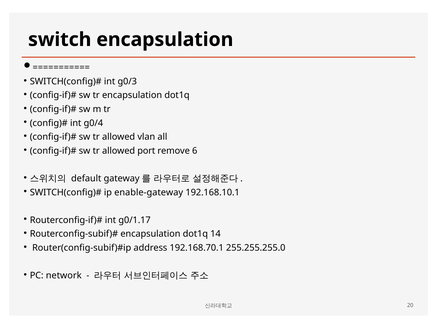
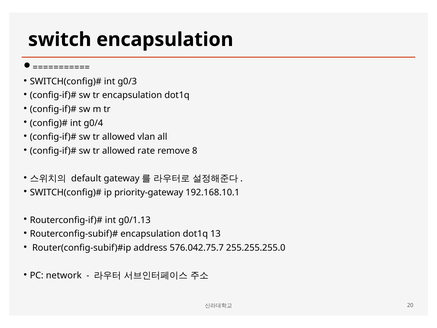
port: port -> rate
6: 6 -> 8
enable-gateway: enable-gateway -> priority-gateway
g0/1.17: g0/1.17 -> g0/1.13
14: 14 -> 13
192.168.70.1: 192.168.70.1 -> 576.042.75.7
